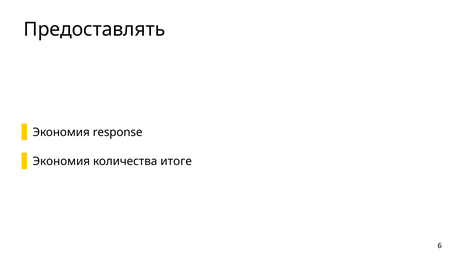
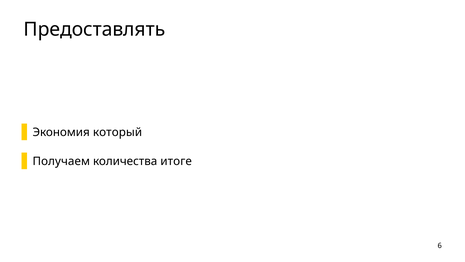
response: response -> который
Экономия at (61, 161): Экономия -> Получаем
